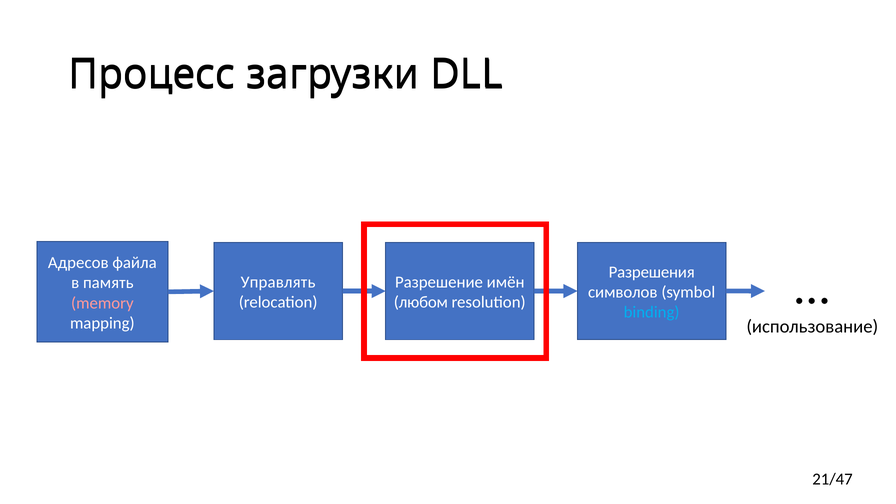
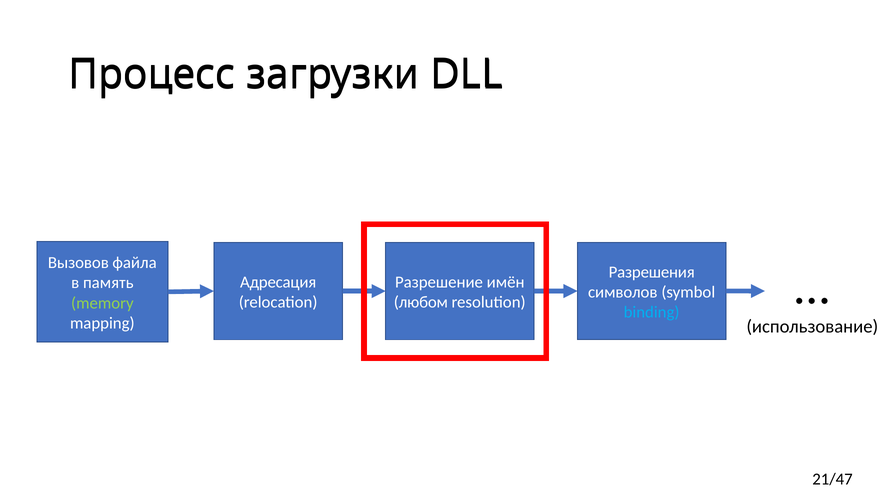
Адресов: Адресов -> Вызовов
Управлять: Управлять -> Адресация
memory colour: pink -> light green
